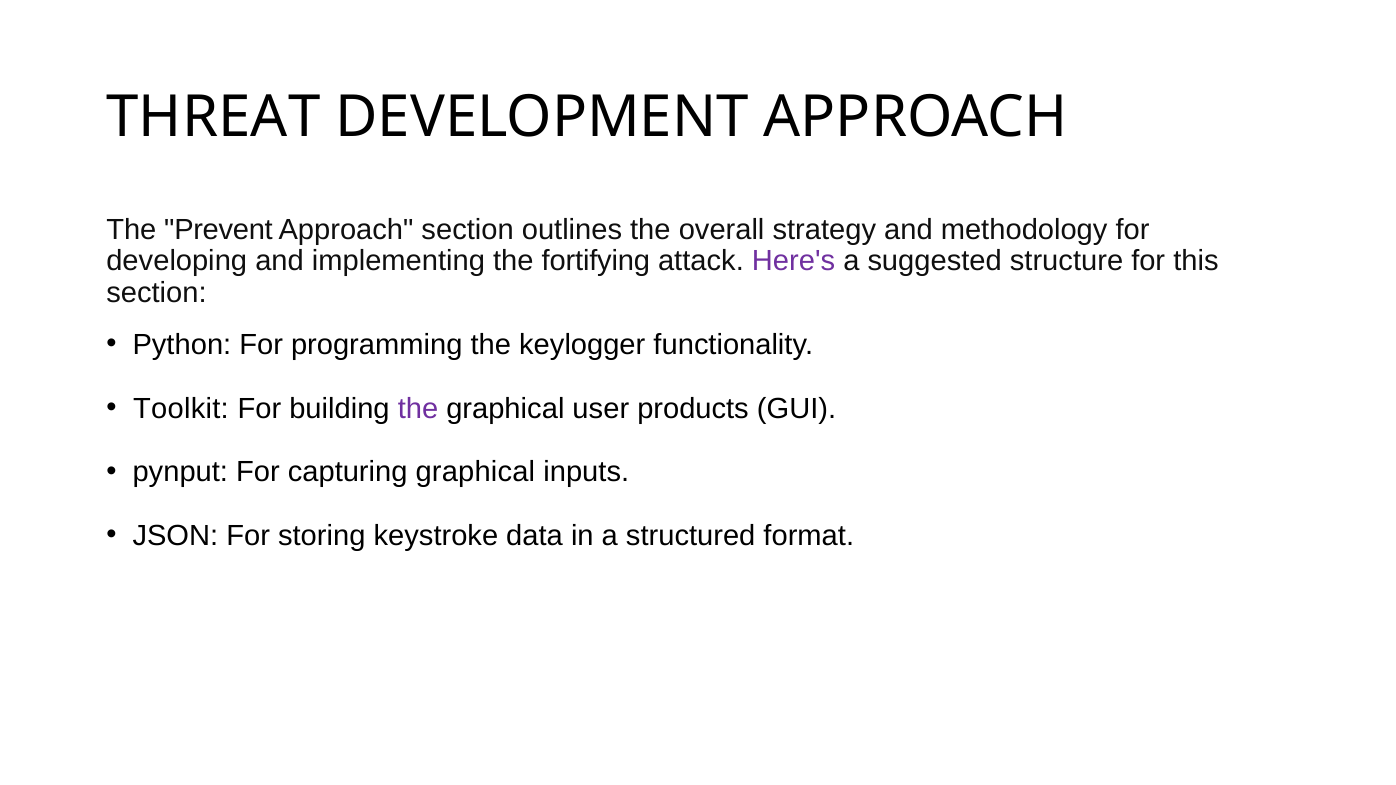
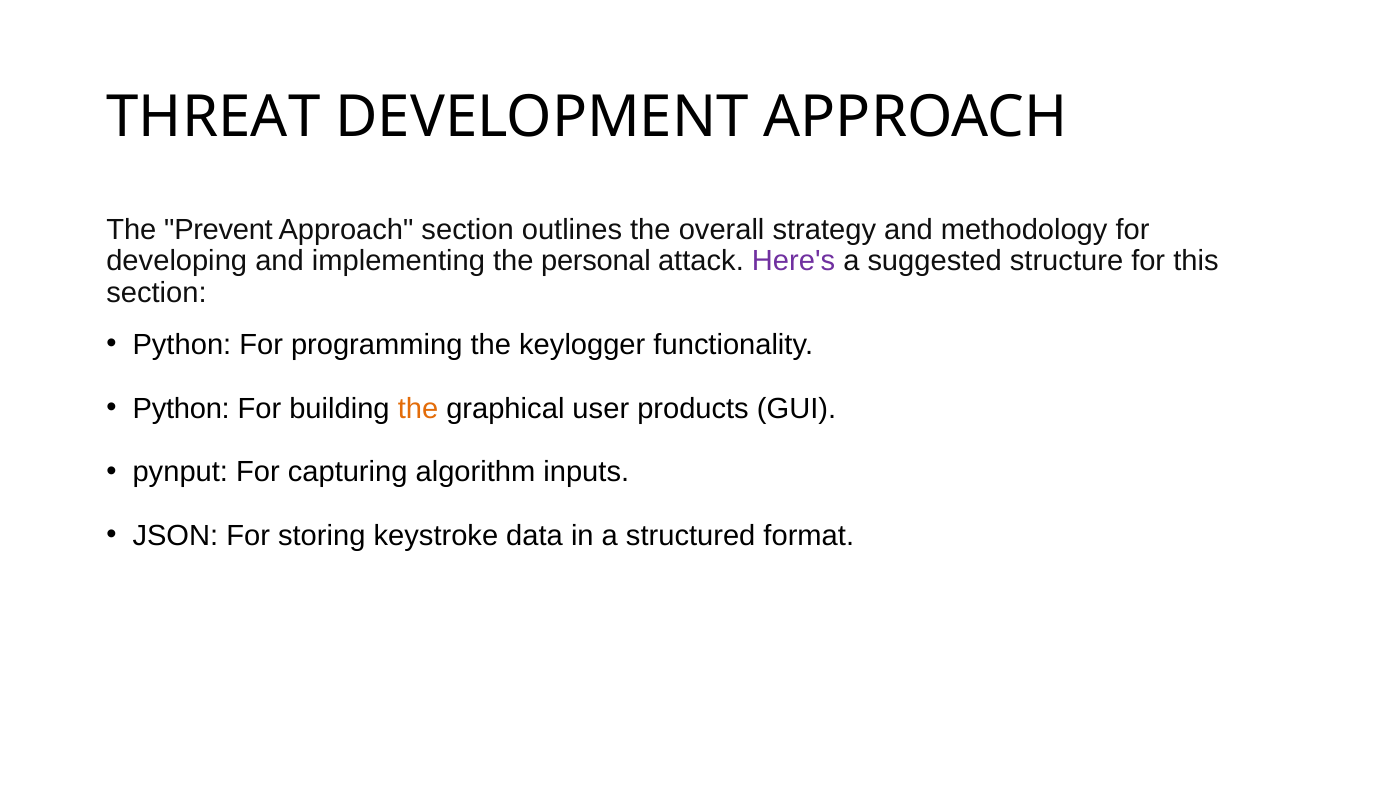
fortifying: fortifying -> personal
Toolkit at (181, 409): Toolkit -> Python
the at (418, 409) colour: purple -> orange
capturing graphical: graphical -> algorithm
